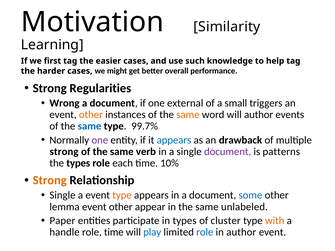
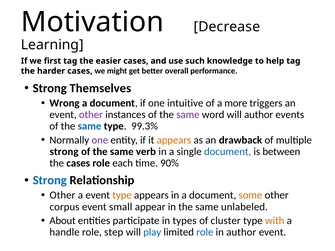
Similarity: Similarity -> Decrease
Regularities: Regularities -> Themselves
external: external -> intuitive
small: small -> more
other at (91, 115) colour: orange -> purple
same at (188, 115) colour: orange -> purple
99.7%: 99.7% -> 99.3%
appears at (174, 140) colour: blue -> orange
document at (228, 152) colour: purple -> blue
patterns: patterns -> between
the types: types -> cases
10%: 10% -> 90%
Strong at (50, 180) colour: orange -> blue
Single at (62, 195): Single -> Other
some colour: blue -> orange
lemma: lemma -> corpus
other at (121, 207): other -> small
Paper: Paper -> About
role time: time -> step
